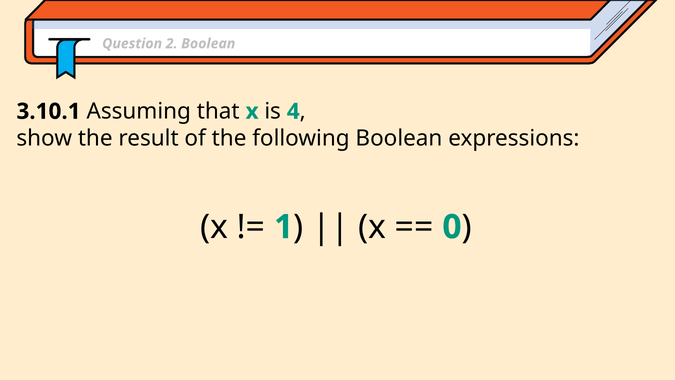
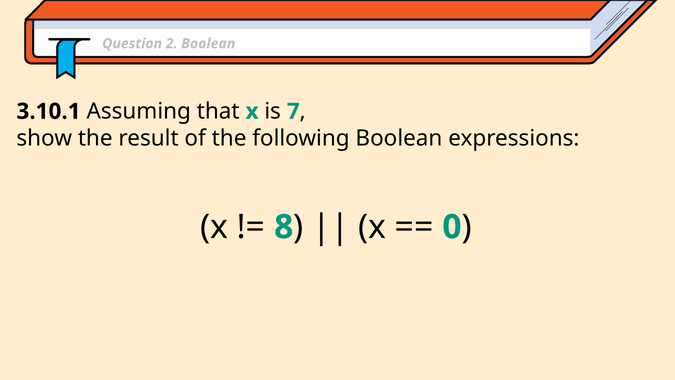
4: 4 -> 7
1: 1 -> 8
